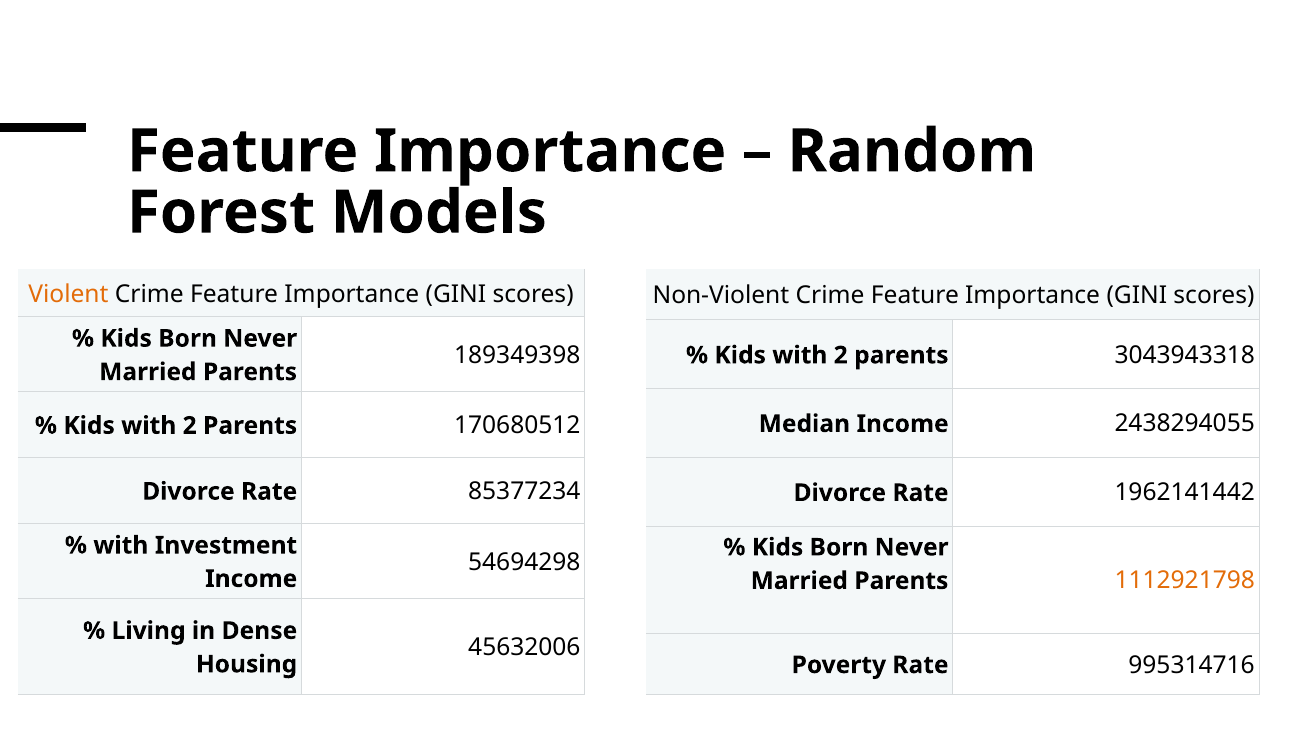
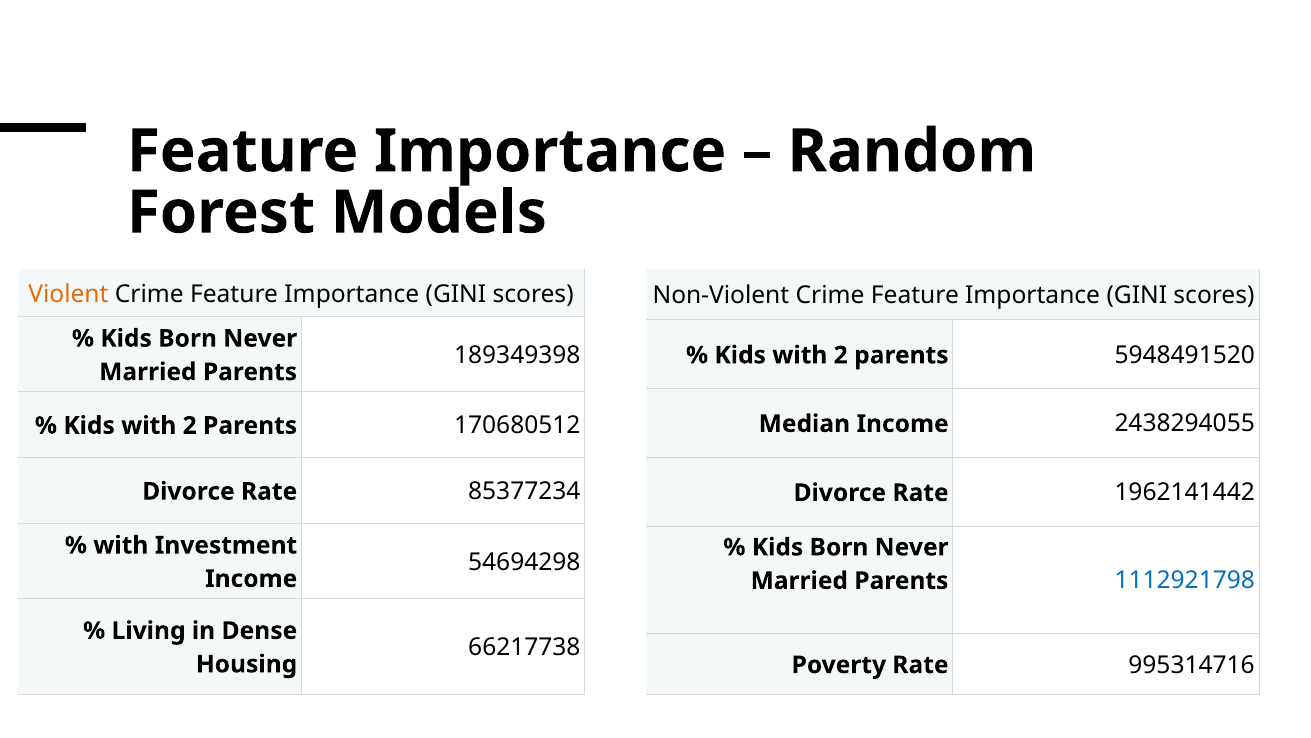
3043943318: 3043943318 -> 5948491520
1112921798 colour: orange -> blue
45632006: 45632006 -> 66217738
